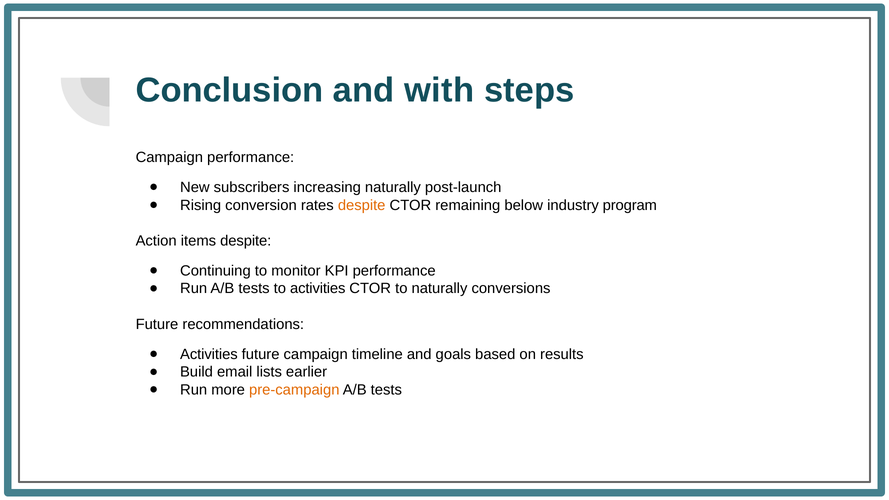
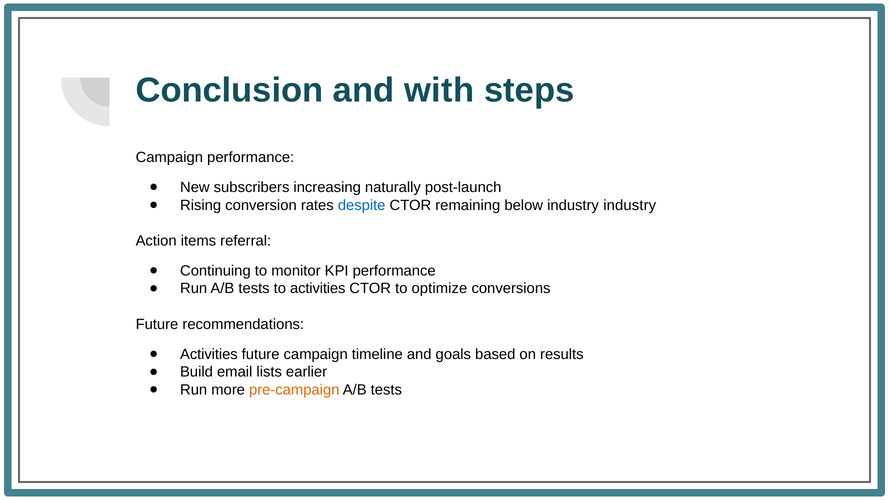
despite at (362, 205) colour: orange -> blue
industry program: program -> industry
items despite: despite -> referral
to naturally: naturally -> optimize
